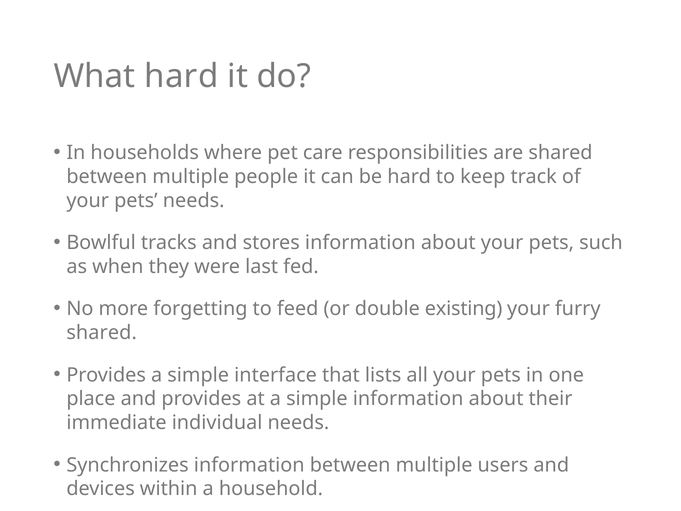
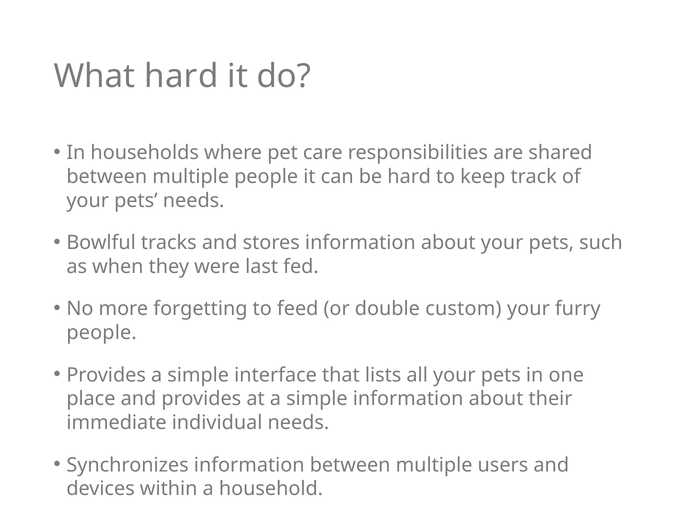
existing: existing -> custom
shared at (102, 333): shared -> people
